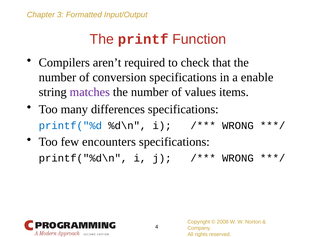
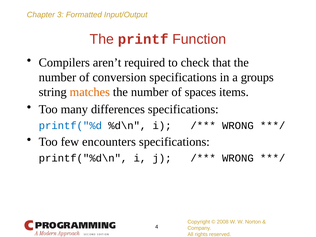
enable: enable -> groups
matches colour: purple -> orange
values: values -> spaces
